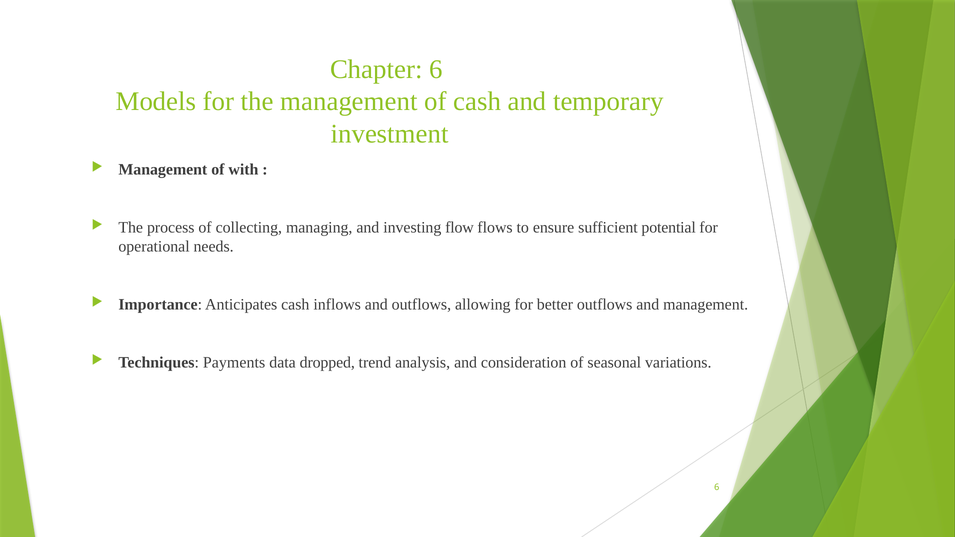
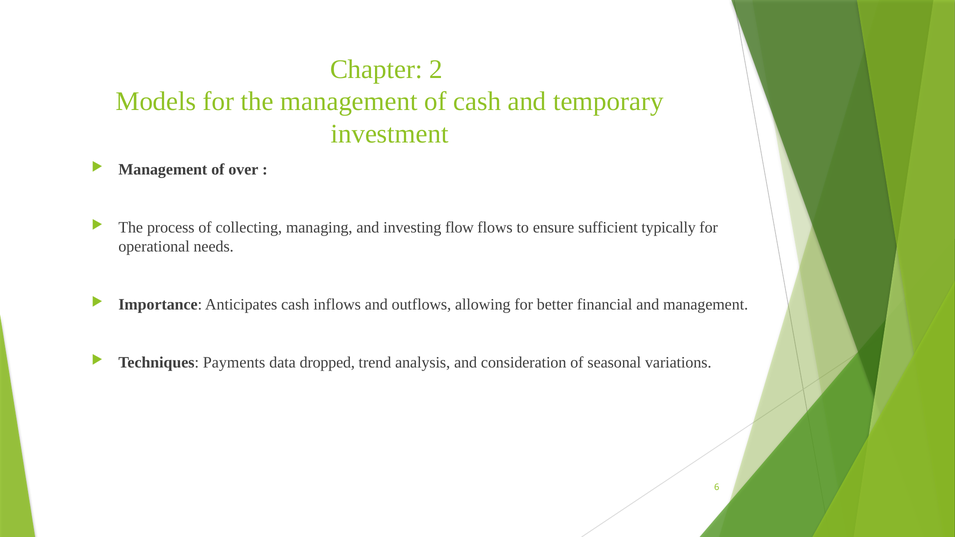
Chapter 6: 6 -> 2
with: with -> over
potential: potential -> typically
better outflows: outflows -> financial
